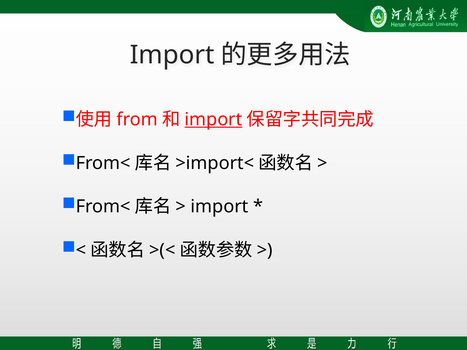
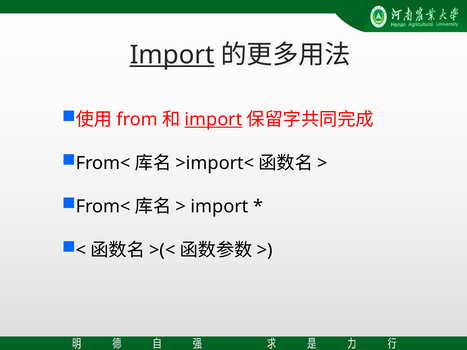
Import at (172, 55) underline: none -> present
